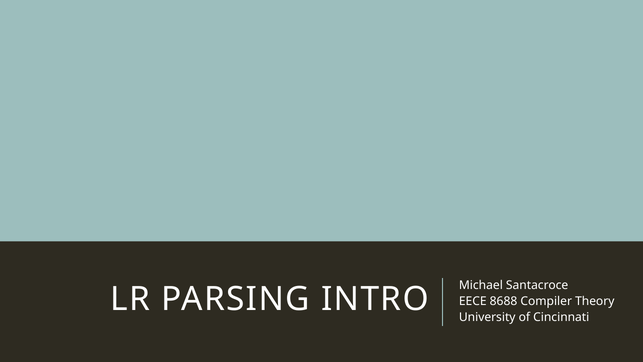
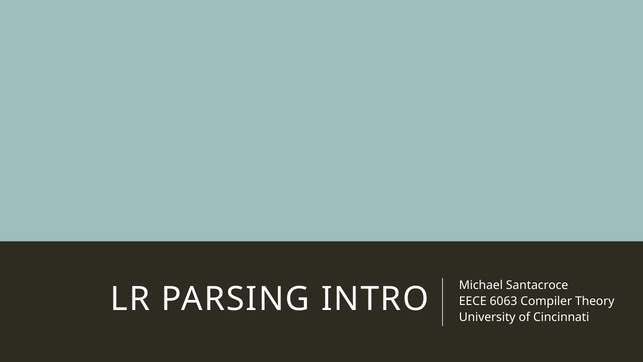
8688: 8688 -> 6063
